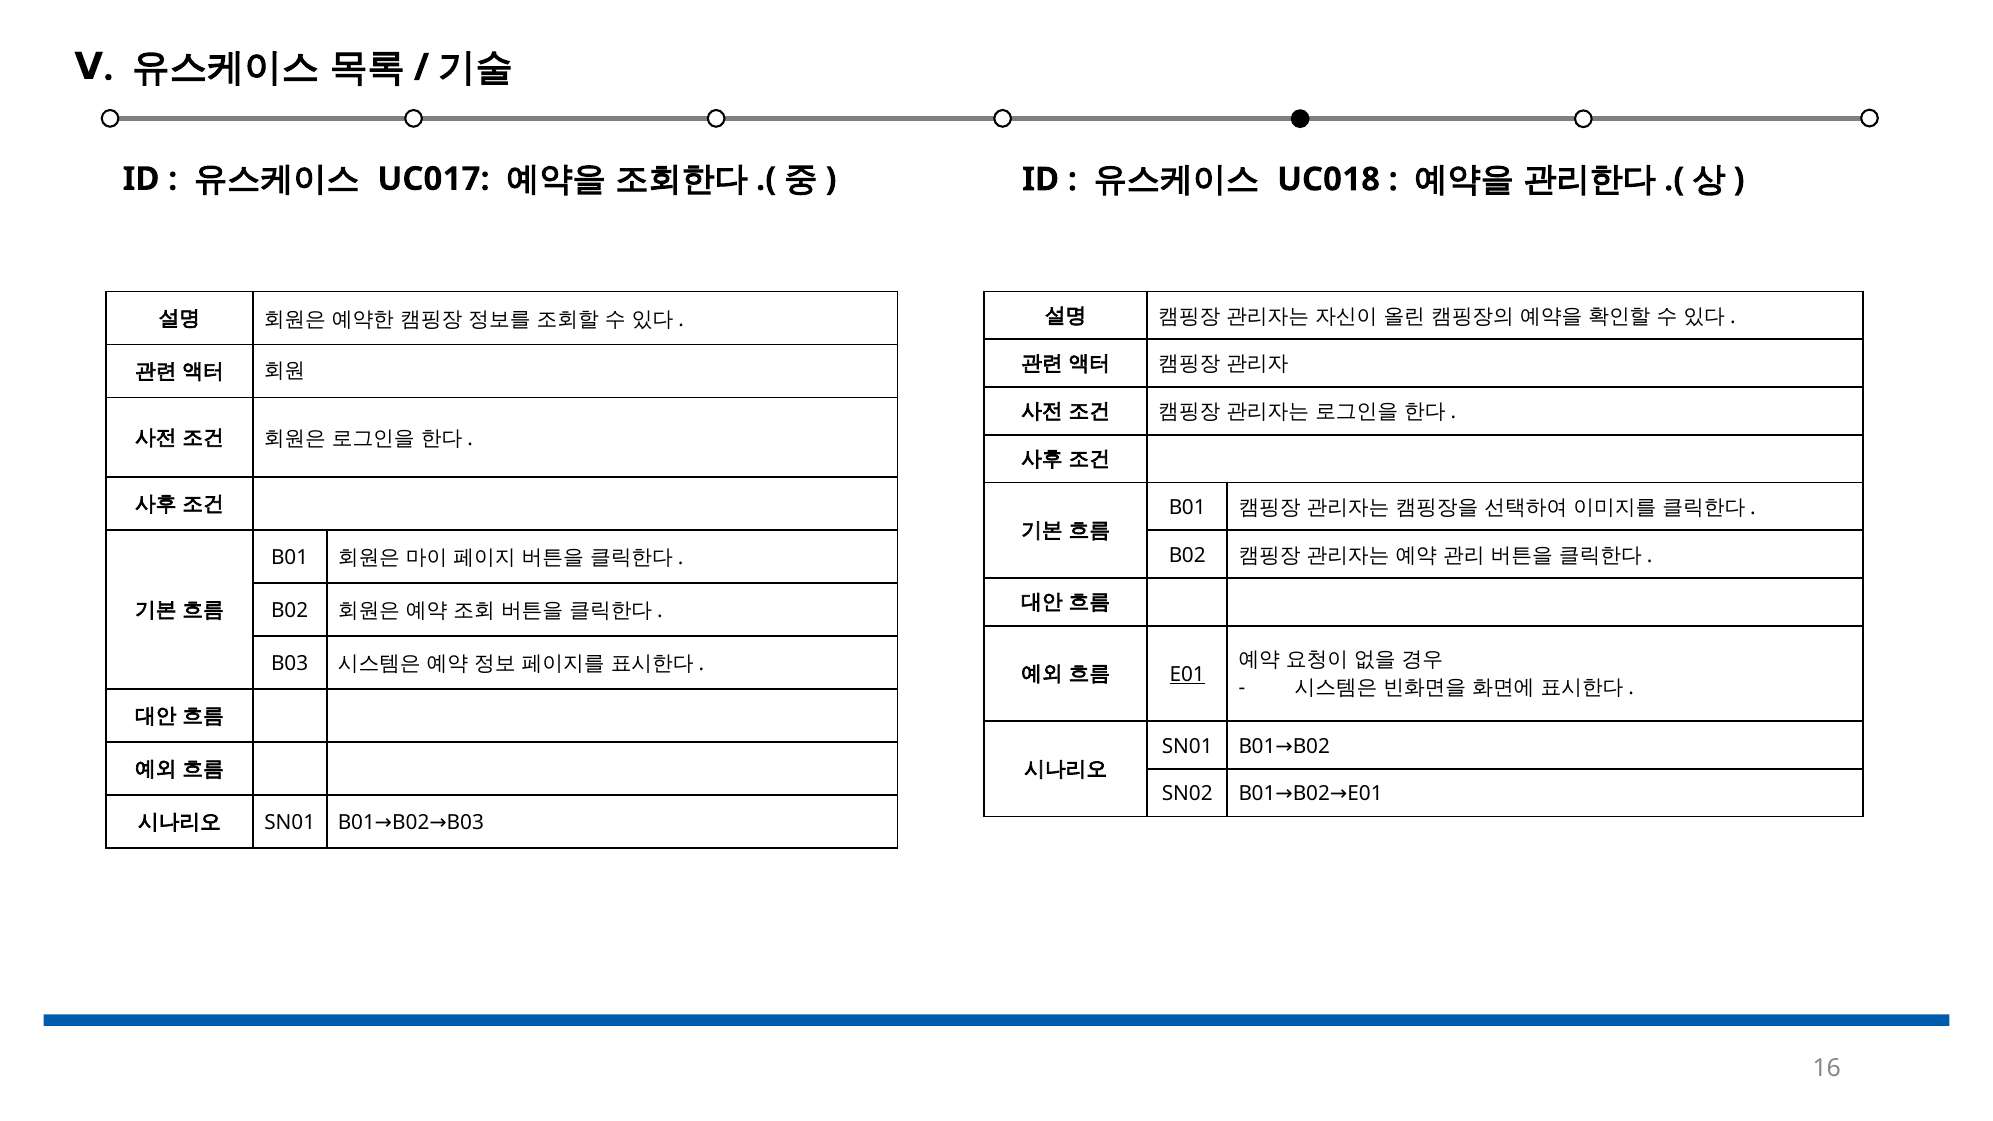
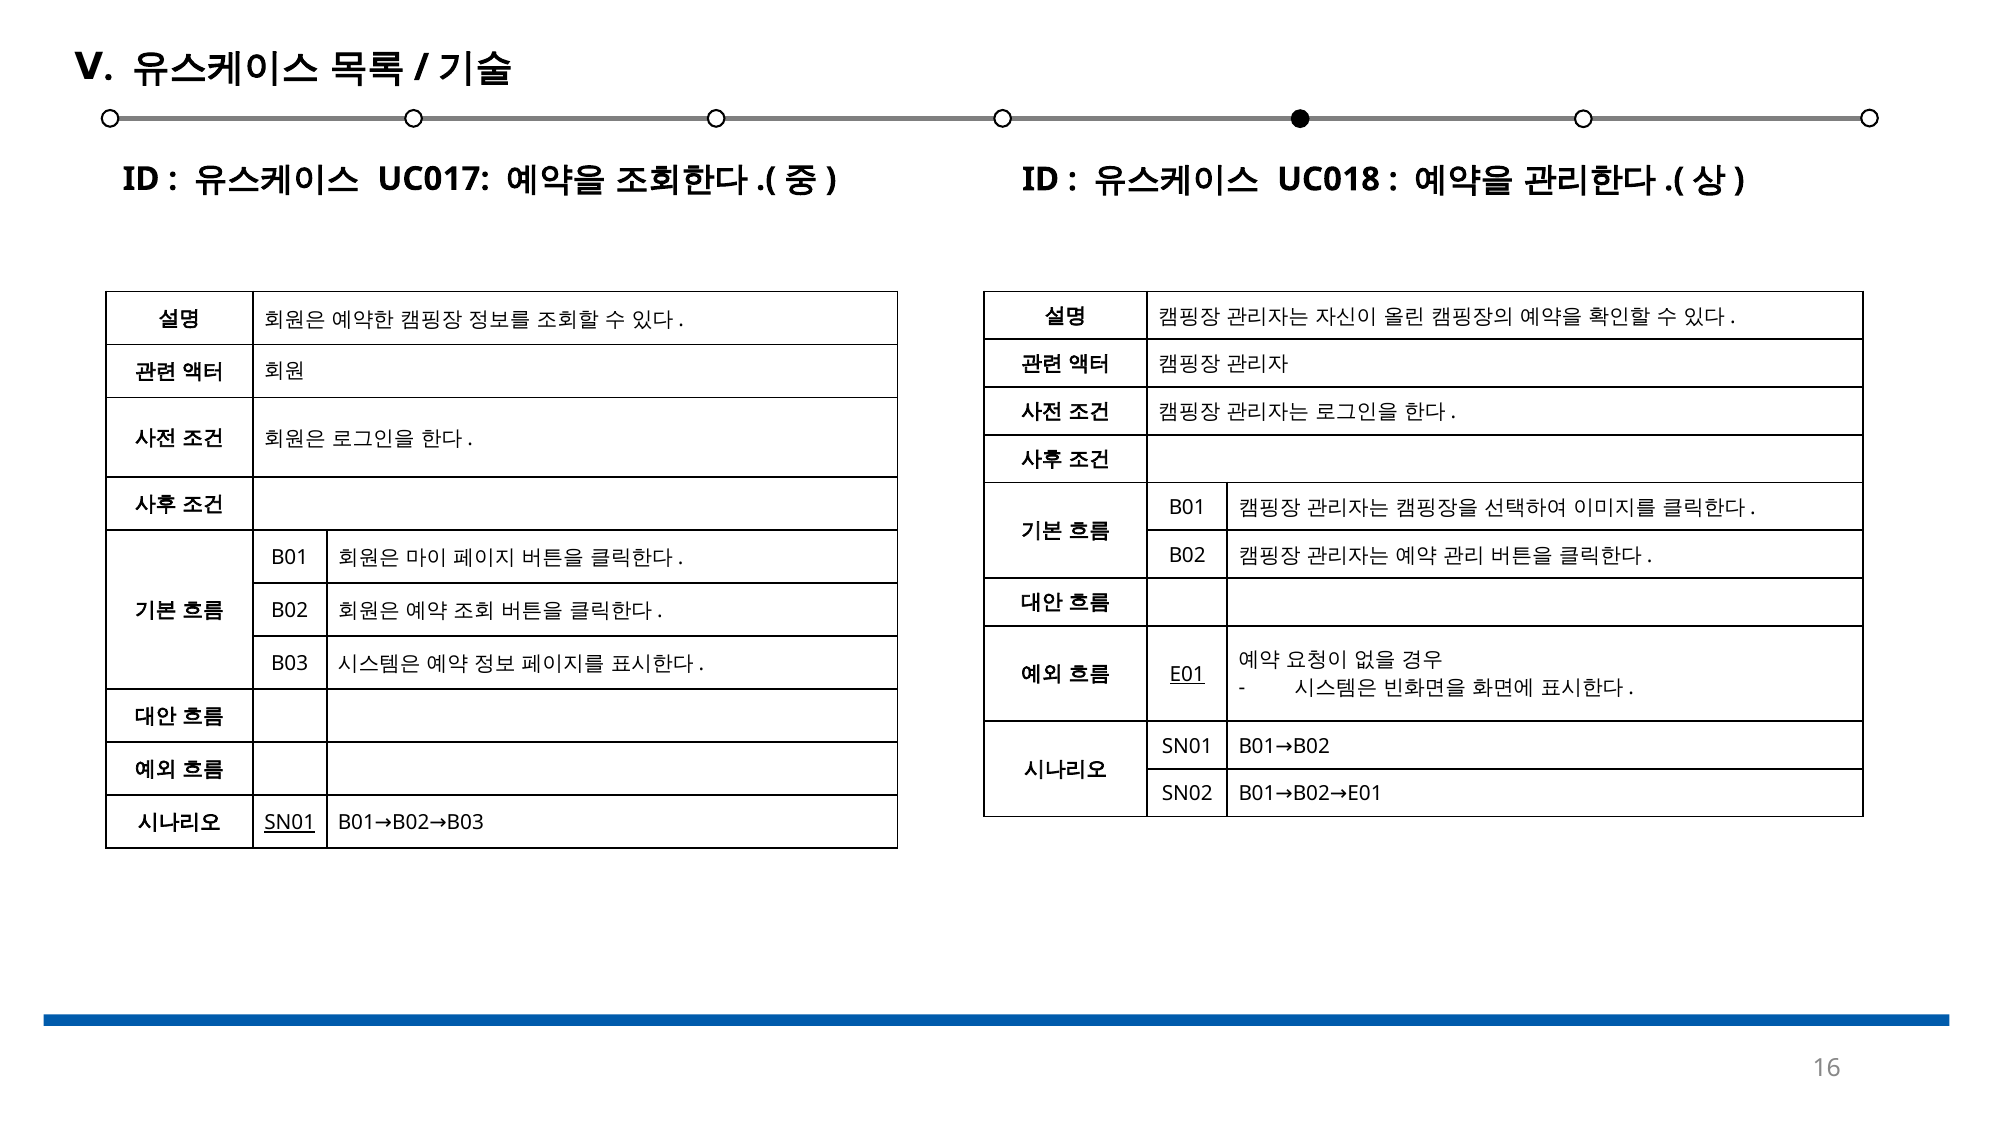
SN01 at (290, 823) underline: none -> present
